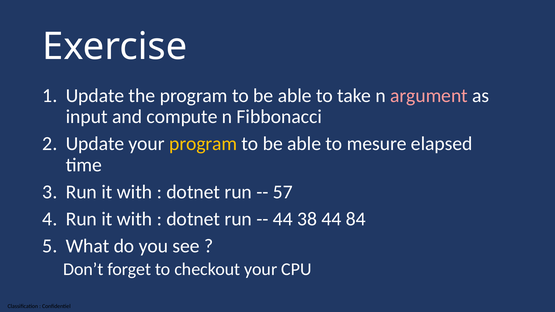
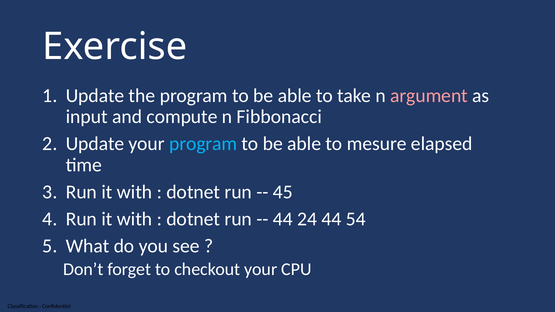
program at (203, 144) colour: yellow -> light blue
57: 57 -> 45
38: 38 -> 24
84: 84 -> 54
